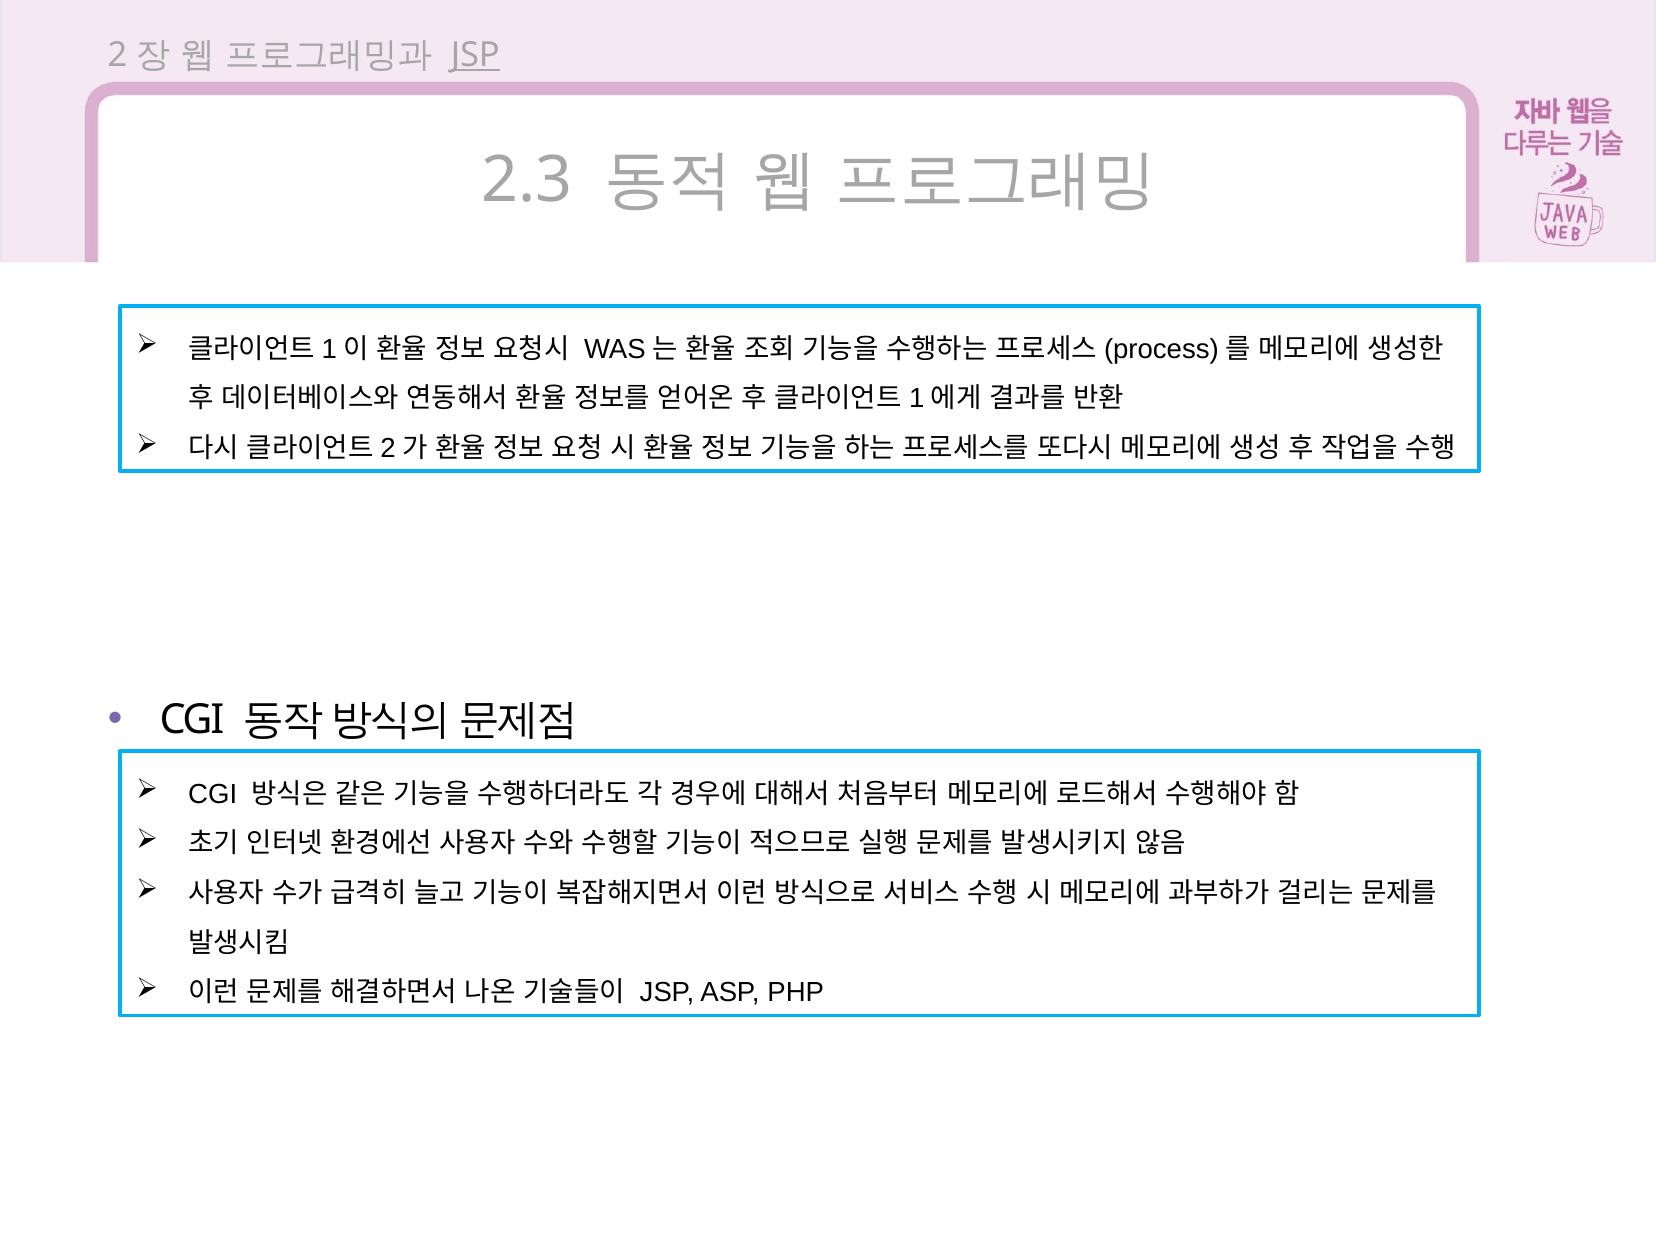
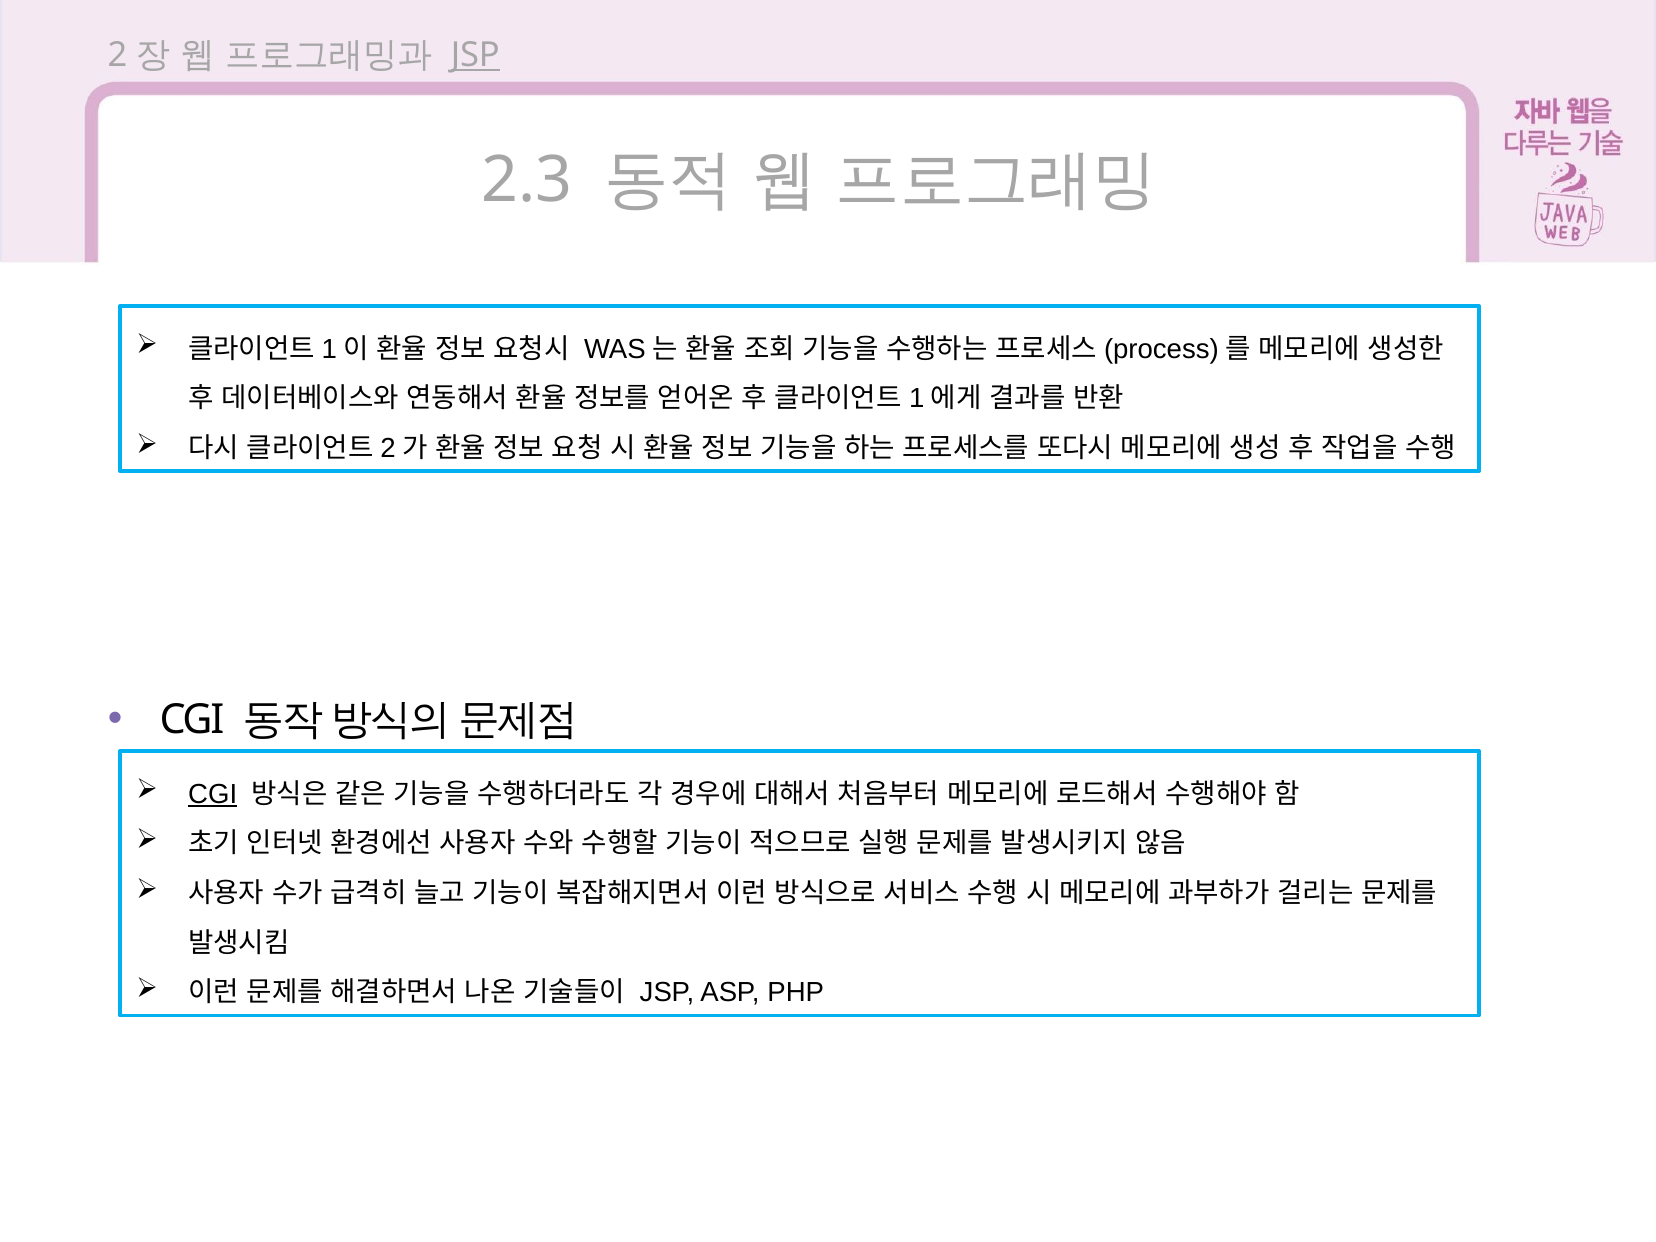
CGI at (213, 794) underline: none -> present
